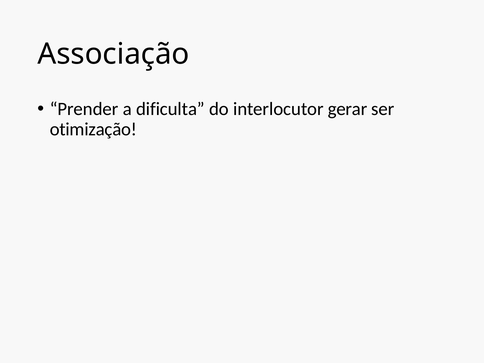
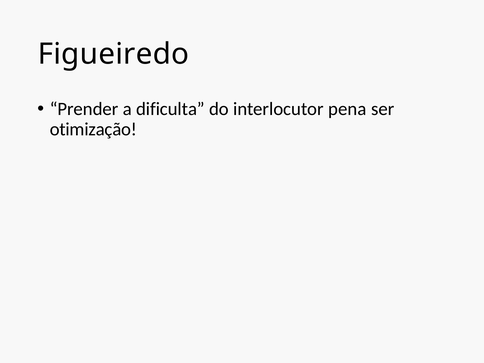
Associação: Associação -> Figueiredo
gerar: gerar -> pena
